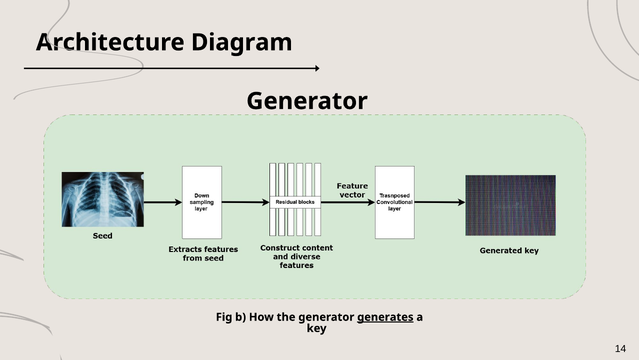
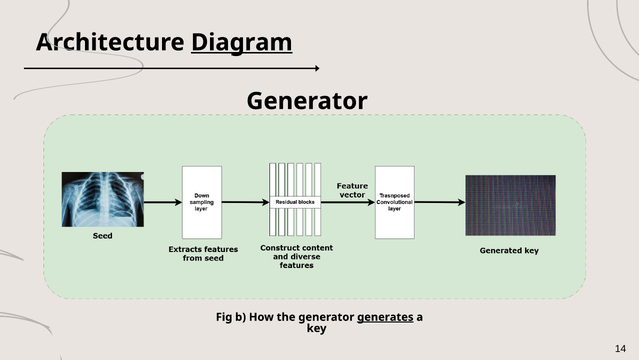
Diagram underline: none -> present
